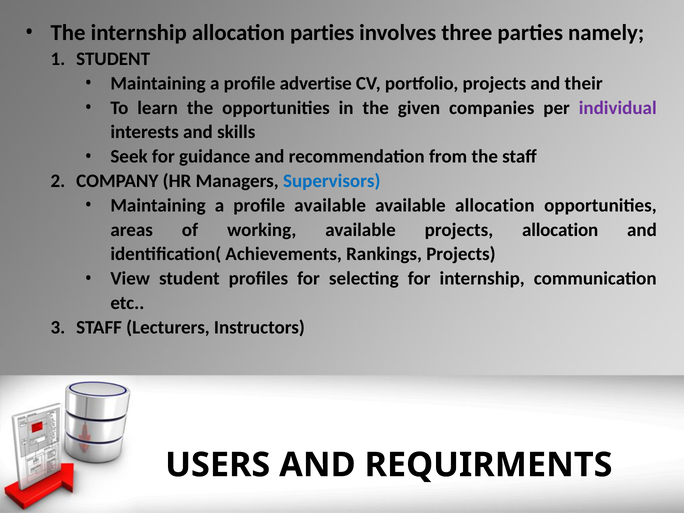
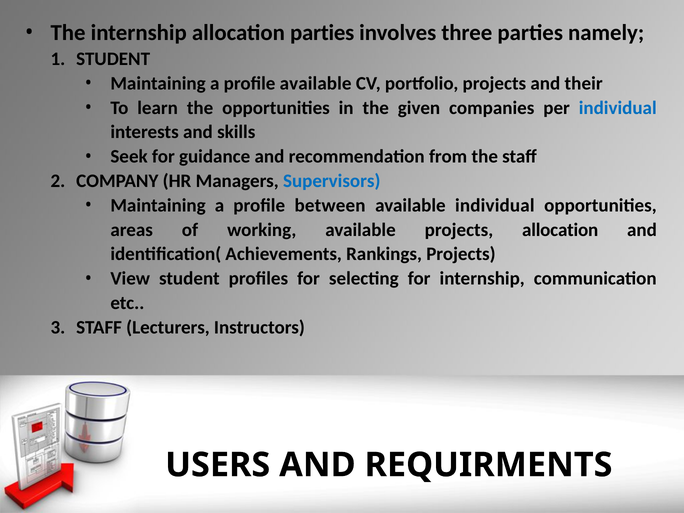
profile advertise: advertise -> available
individual at (618, 108) colour: purple -> blue
profile available: available -> between
available allocation: allocation -> individual
